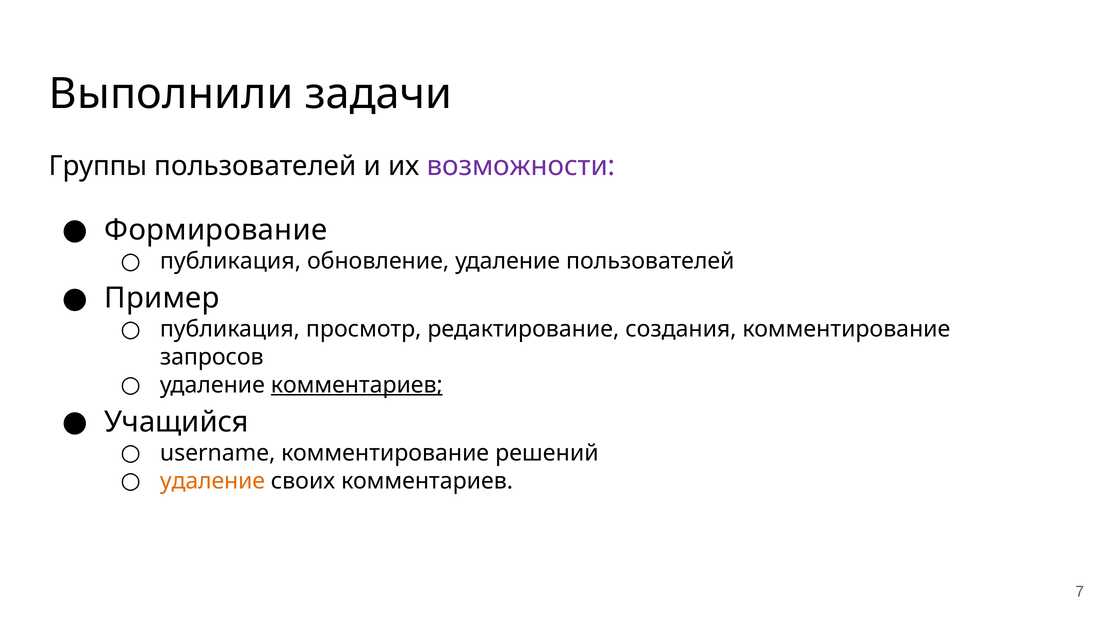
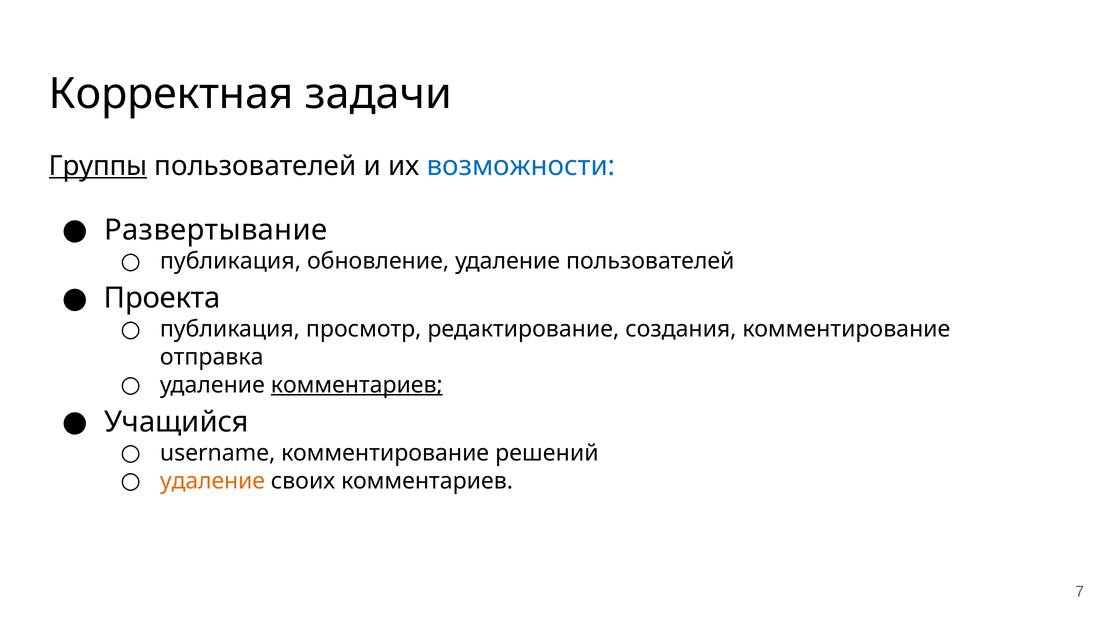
Выполнили: Выполнили -> Корректная
Группы underline: none -> present
возможности colour: purple -> blue
Формирование: Формирование -> Развертывание
Пример: Пример -> Проекта
запросов: запросов -> отправка
